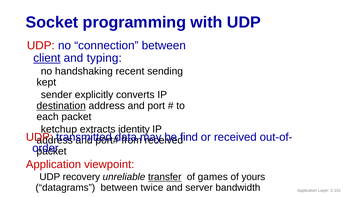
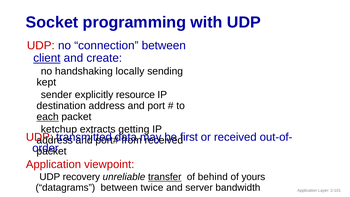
typing: typing -> create
recent: recent -> locally
converts: converts -> resource
destination underline: present -> none
each underline: none -> present
identity: identity -> getting
find: find -> first
games: games -> behind
